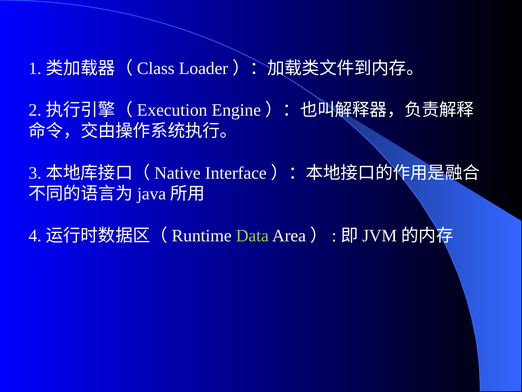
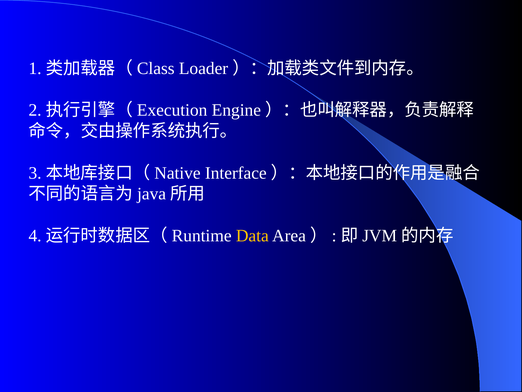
Data colour: light green -> yellow
